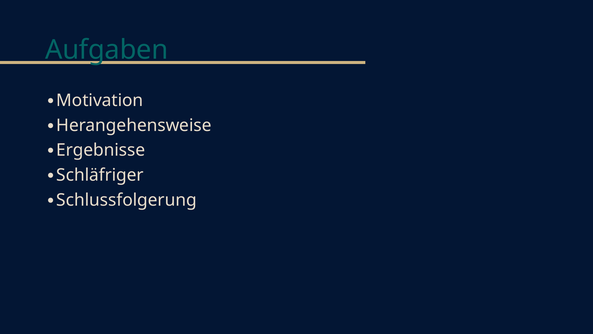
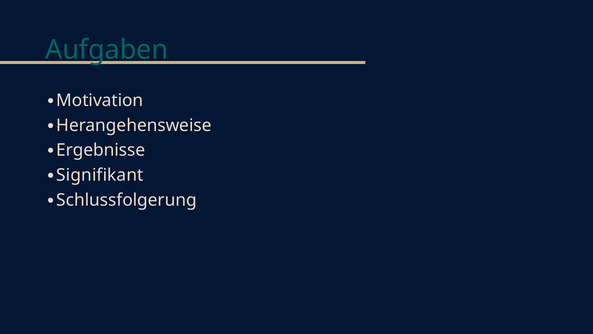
Schläfriger: Schläfriger -> Signifikant
